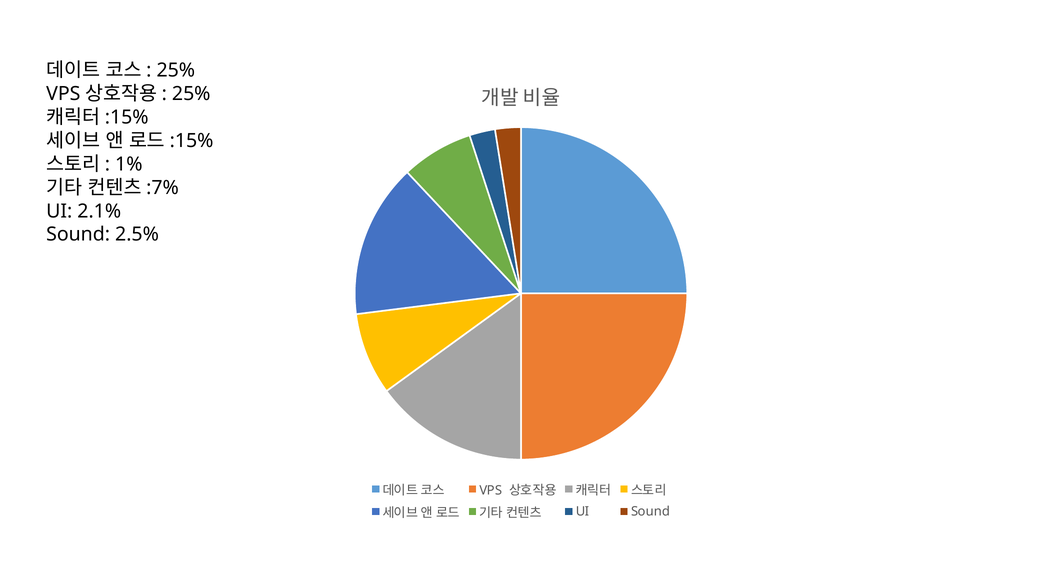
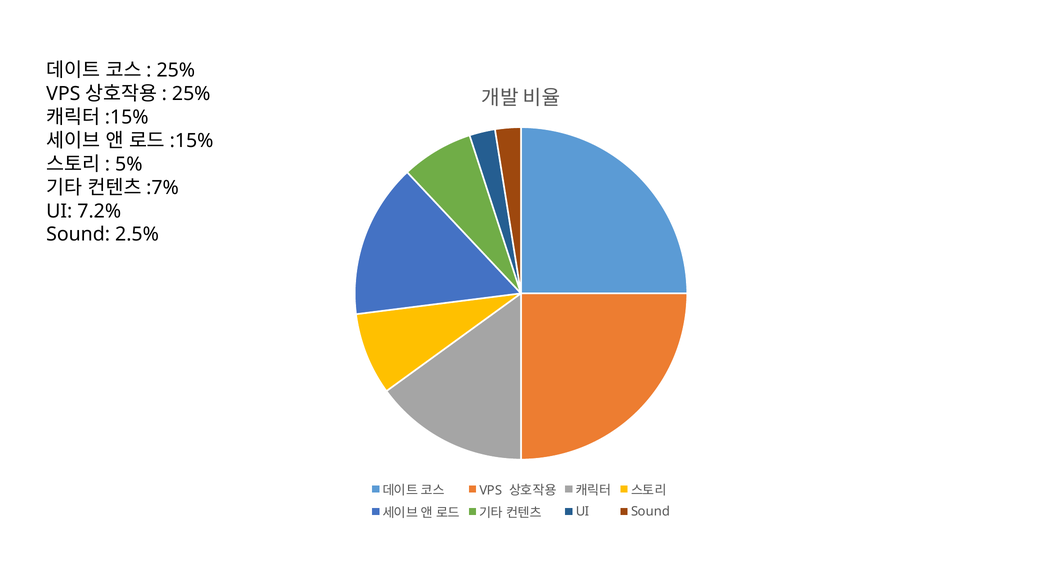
1%: 1% -> 5%
2.1%: 2.1% -> 7.2%
